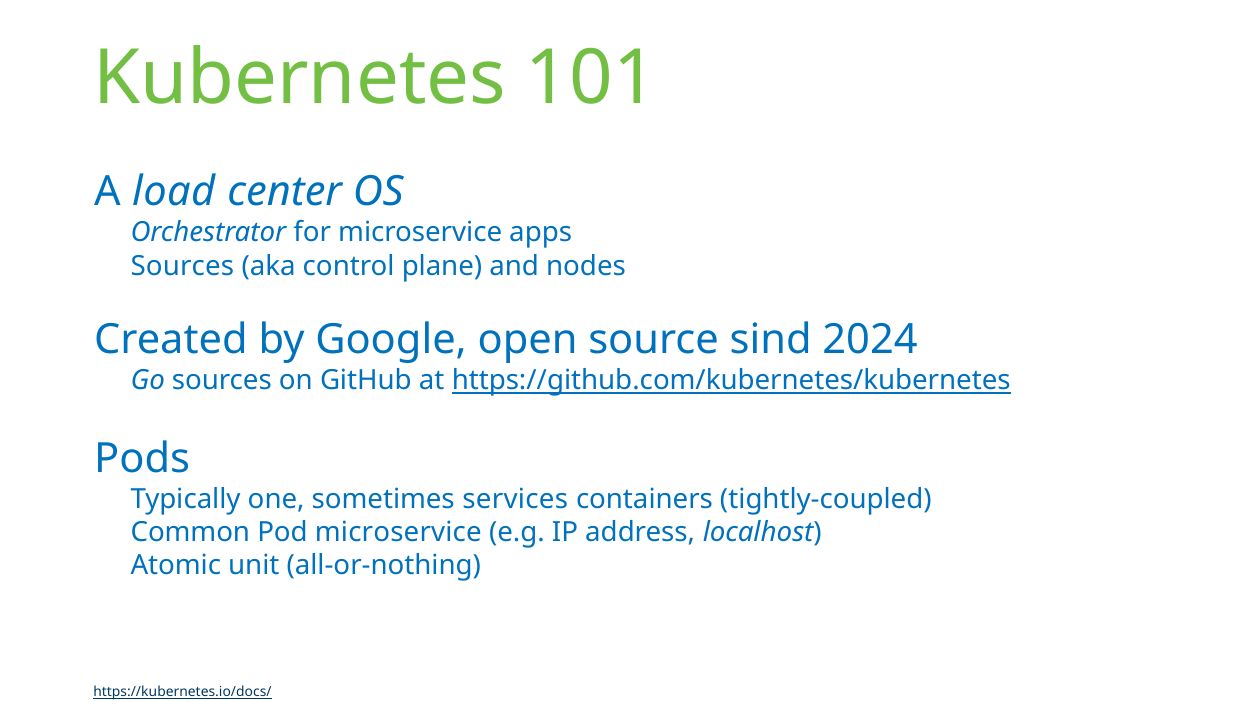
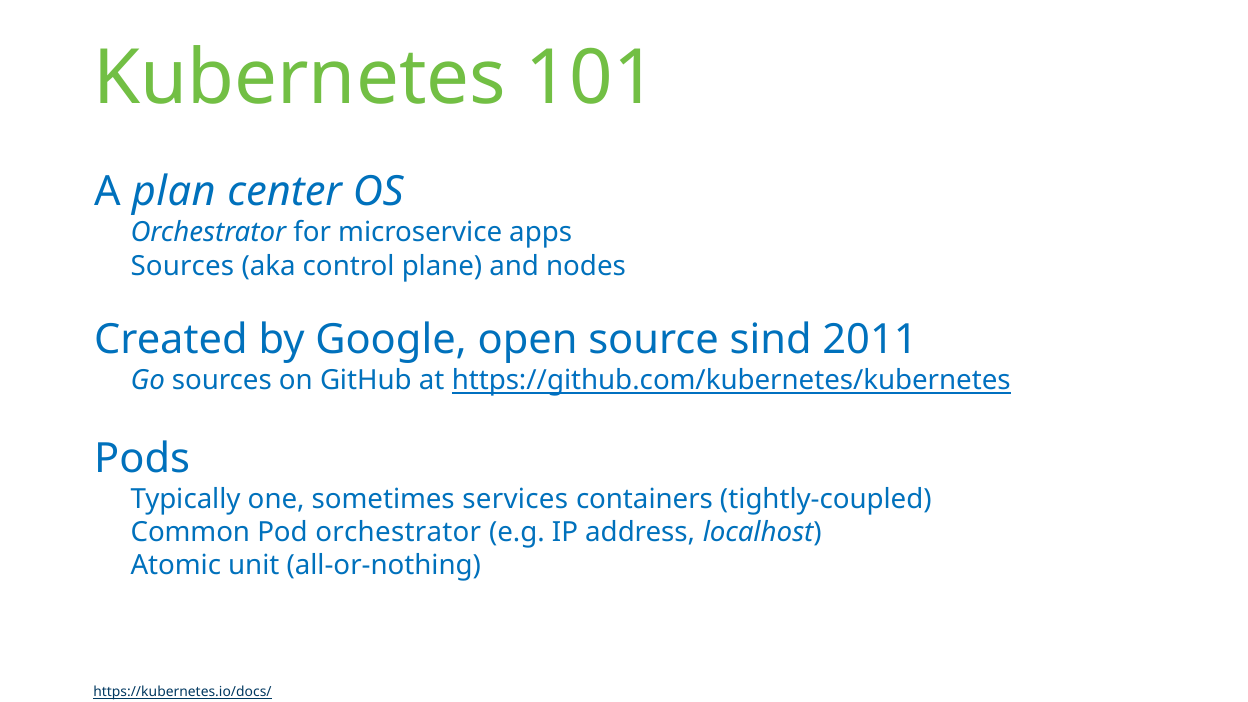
load: load -> plan
2024: 2024 -> 2011
Pod microservice: microservice -> orchestrator
